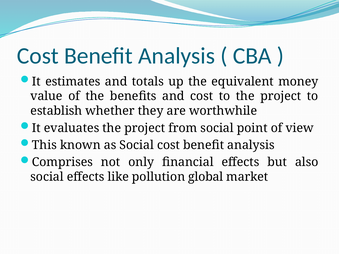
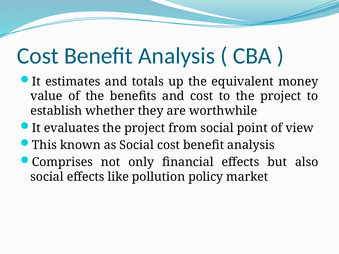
global: global -> policy
